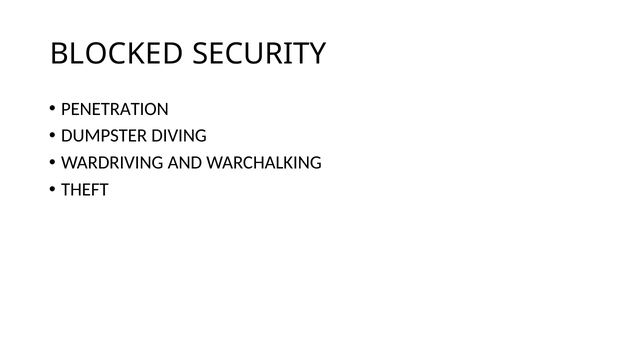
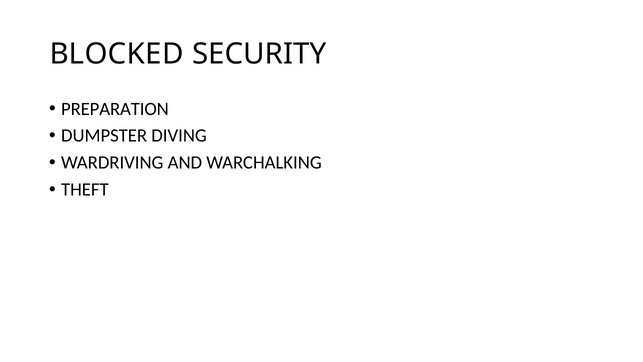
PENETRATION: PENETRATION -> PREPARATION
